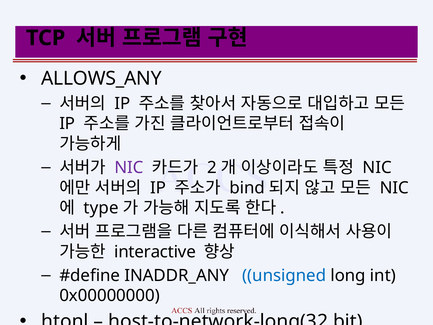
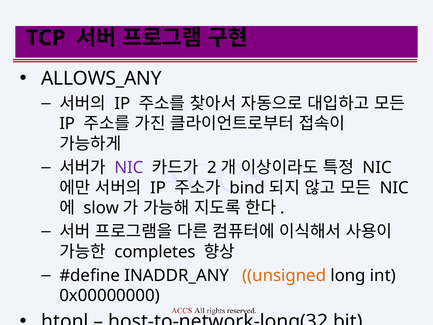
type: type -> slow
interactive: interactive -> completes
unsigned colour: blue -> orange
